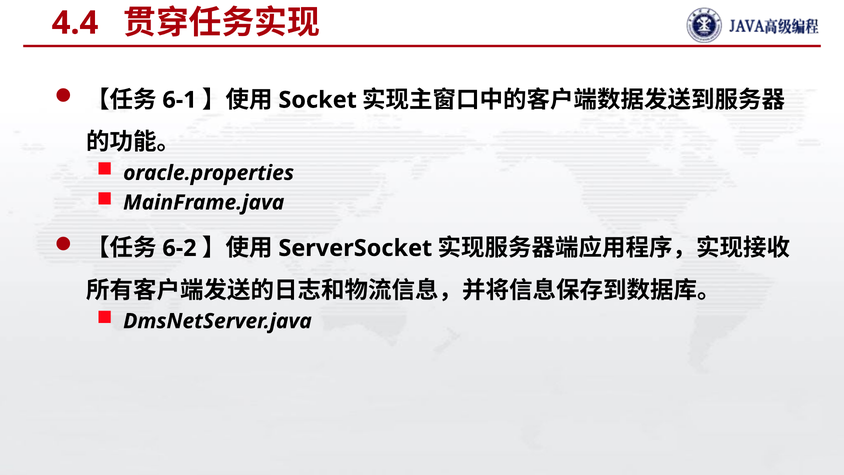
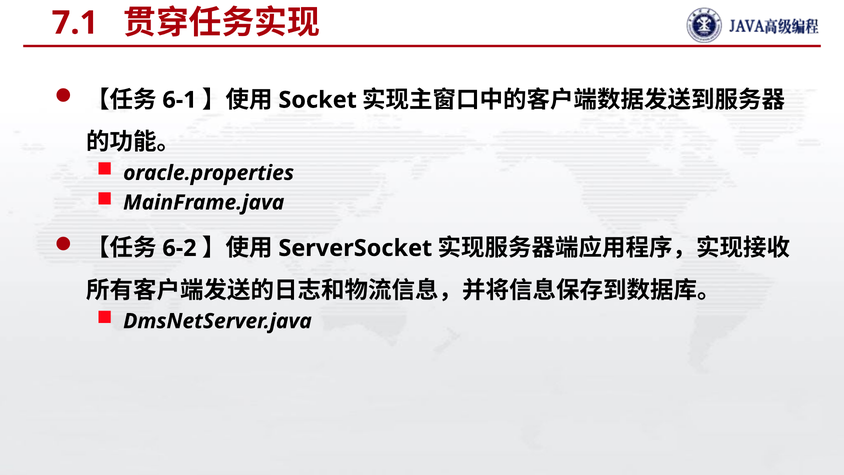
4.4: 4.4 -> 7.1
